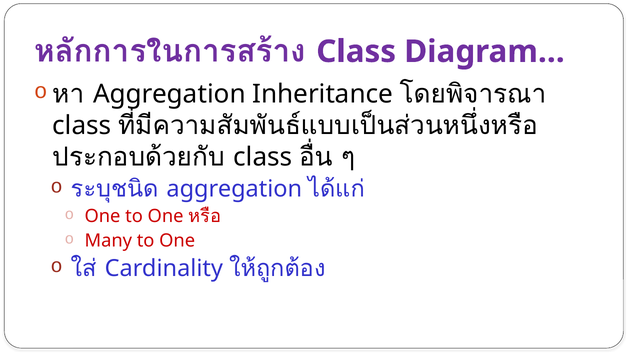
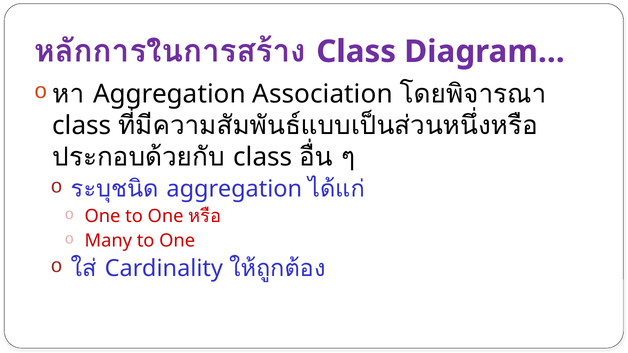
Inheritance: Inheritance -> Association
